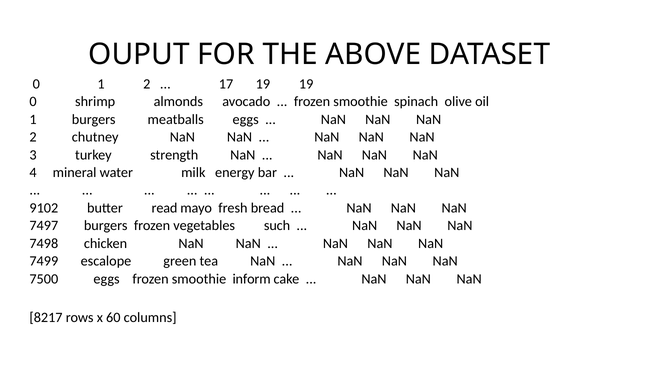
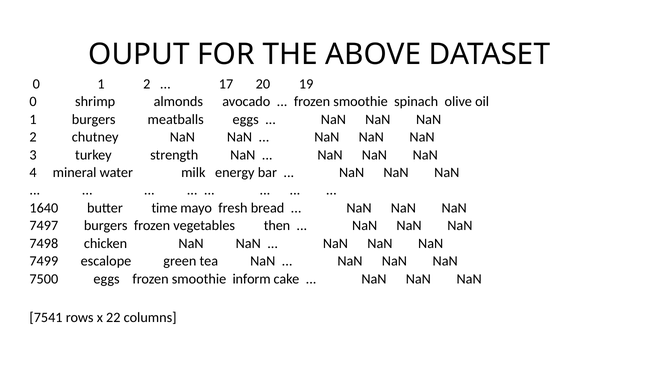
17 19: 19 -> 20
9102: 9102 -> 1640
read: read -> time
such: such -> then
8217: 8217 -> 7541
60: 60 -> 22
